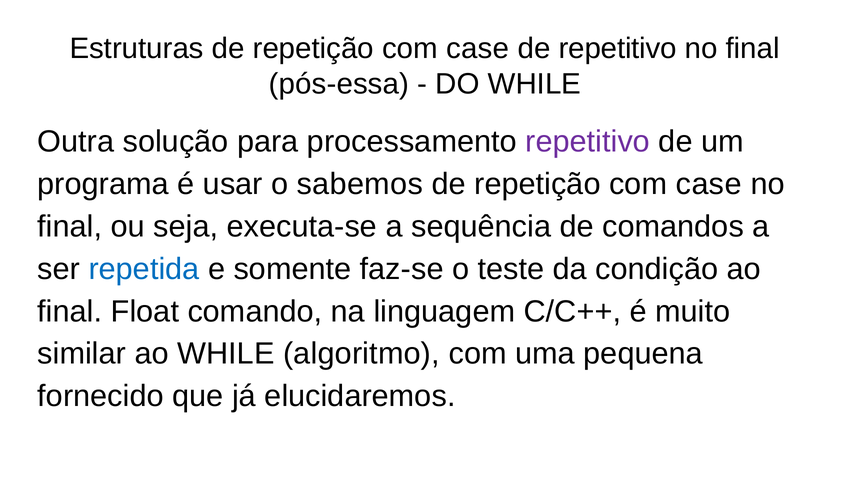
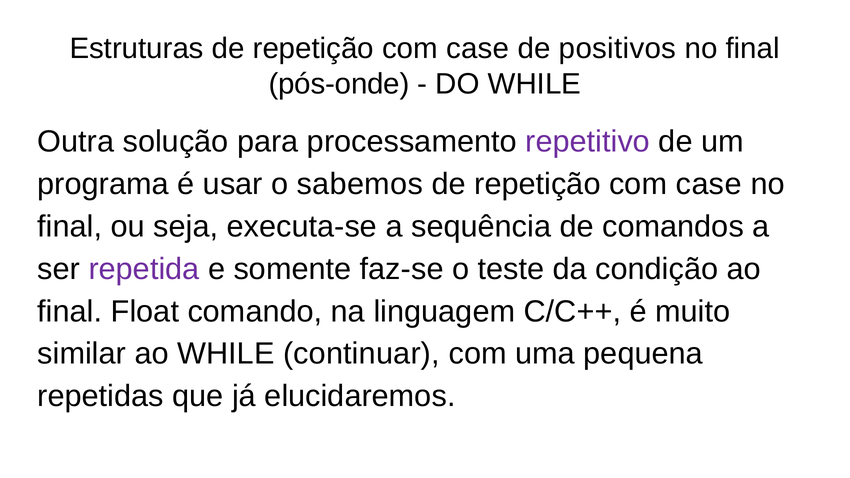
de repetitivo: repetitivo -> positivos
pós-essa: pós-essa -> pós-onde
repetida colour: blue -> purple
algoritmo: algoritmo -> continuar
fornecido: fornecido -> repetidas
